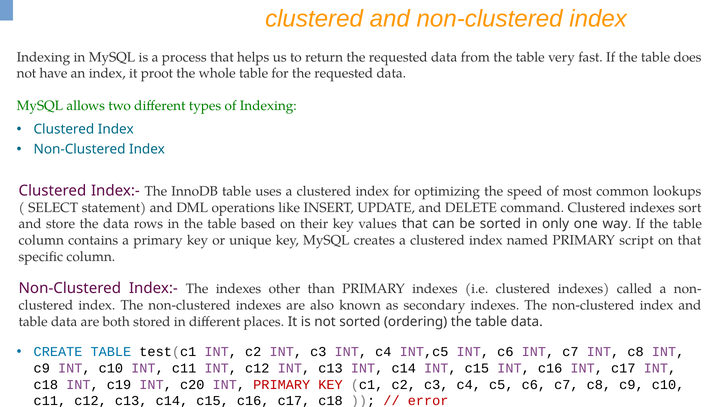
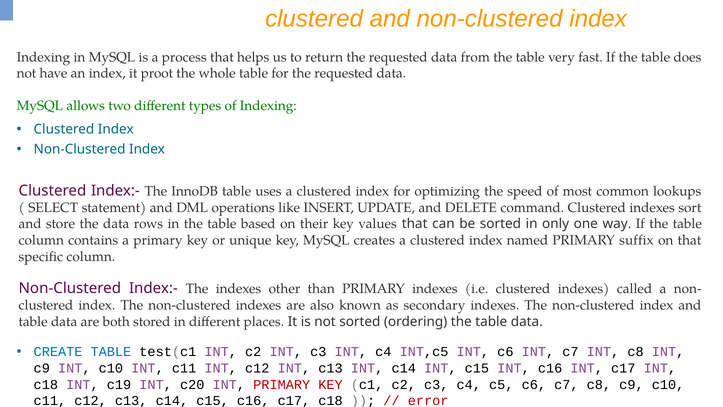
script: script -> suffix
